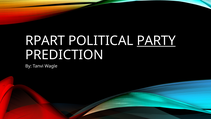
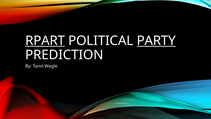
RPART underline: none -> present
